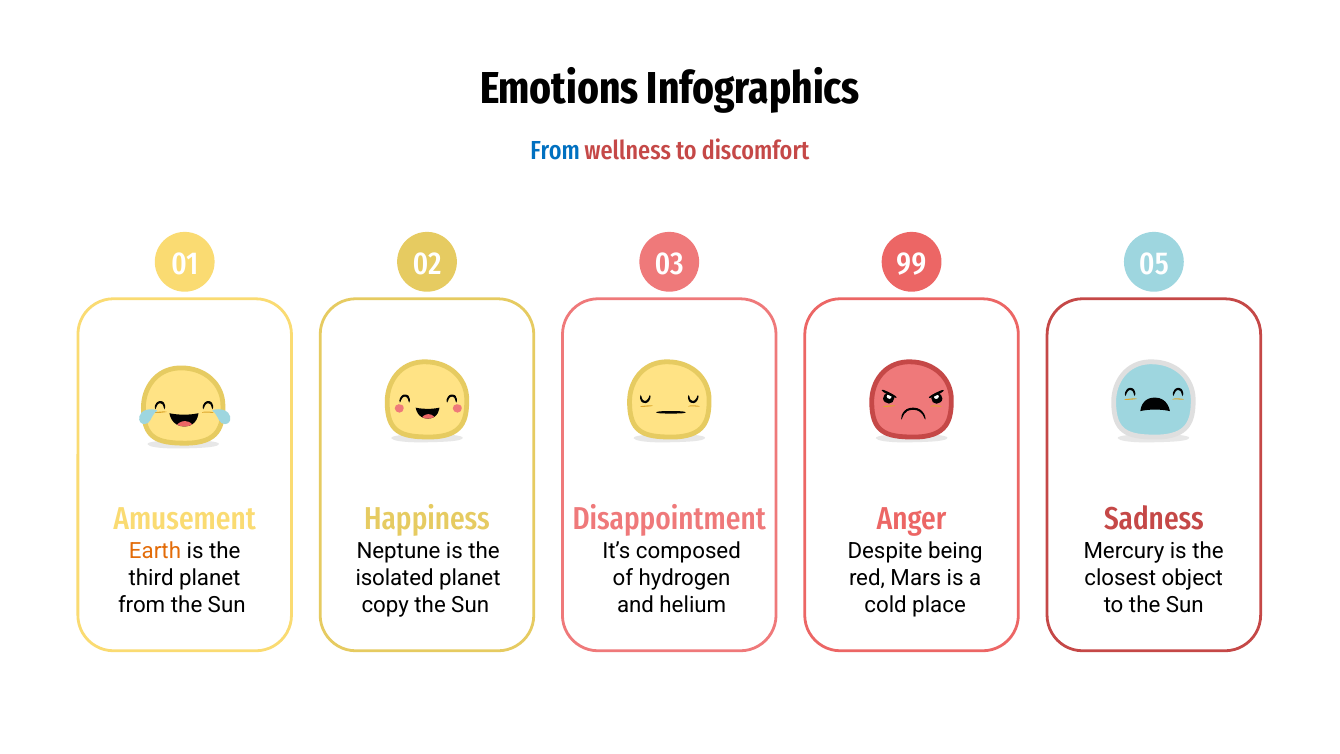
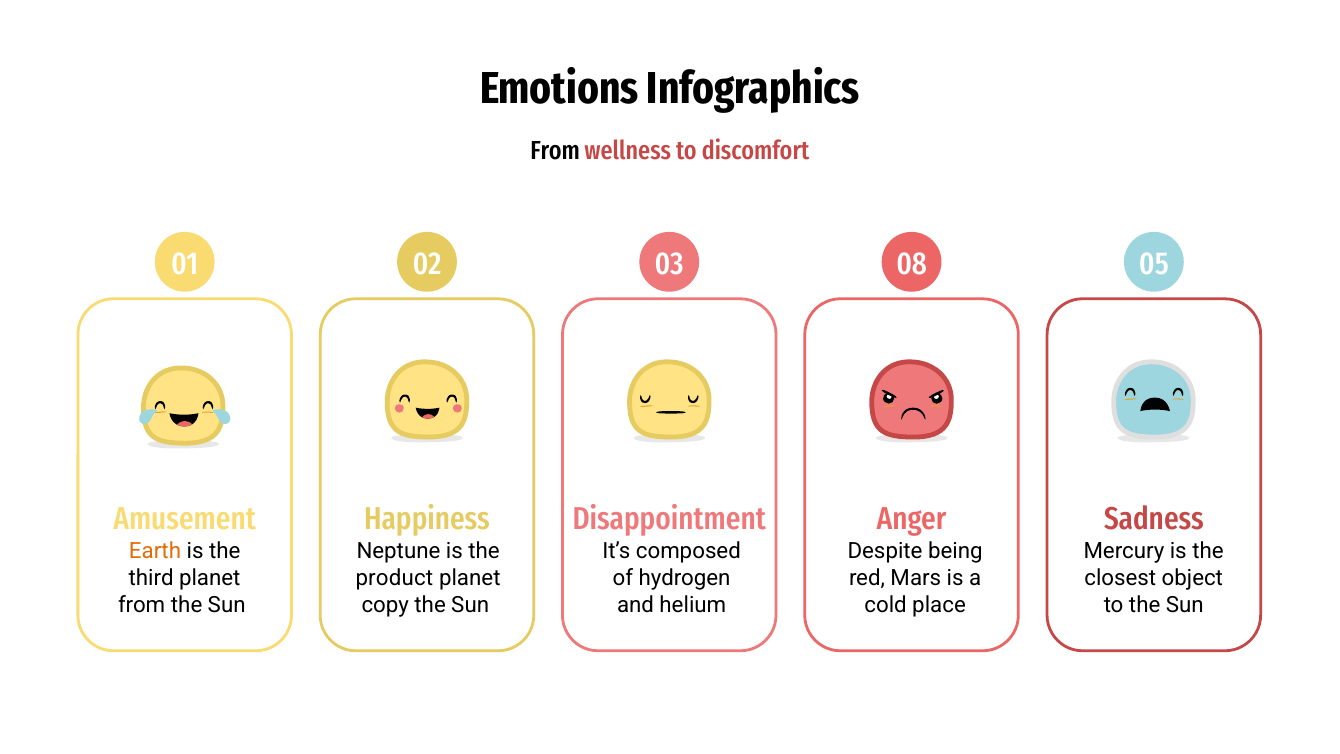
From at (555, 151) colour: blue -> black
99: 99 -> 08
isolated: isolated -> product
